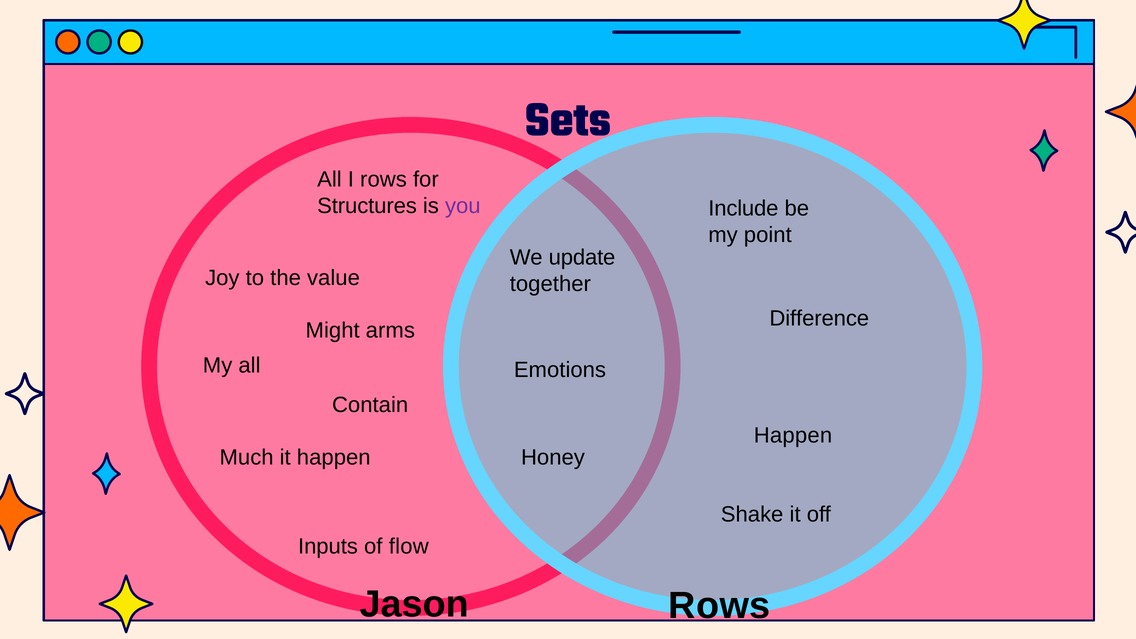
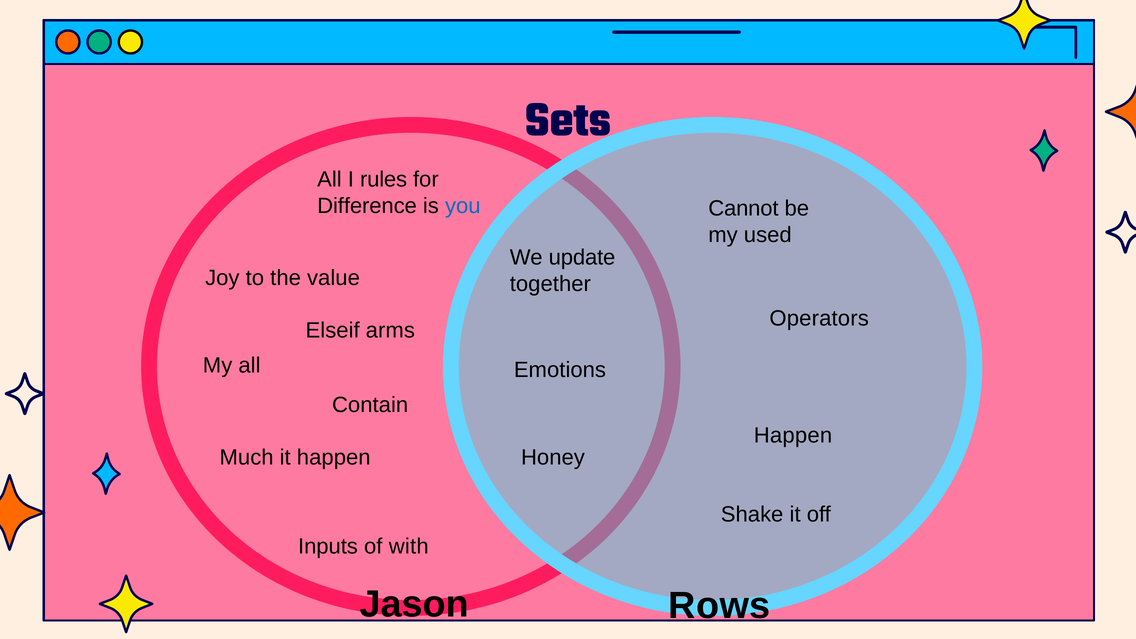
I rows: rows -> rules
Structures: Structures -> Difference
you colour: purple -> blue
Include: Include -> Cannot
point: point -> used
Difference: Difference -> Operators
Might: Might -> Elseif
flow: flow -> with
